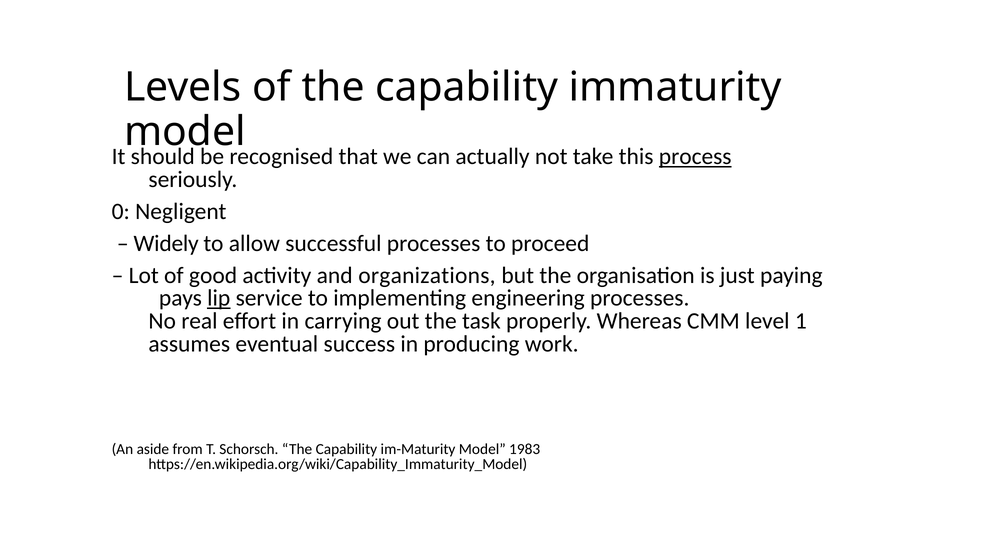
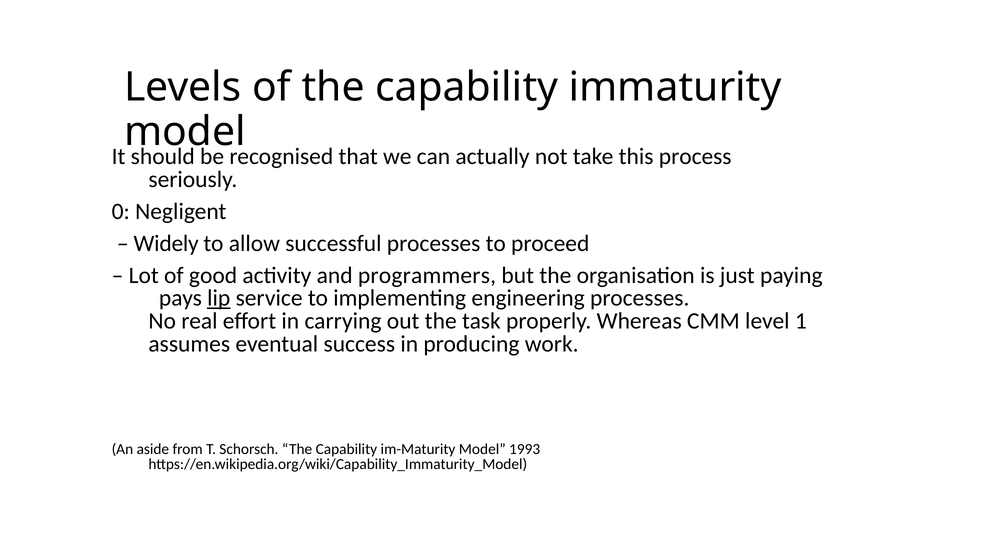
process underline: present -> none
organizations: organizations -> programmers
1983: 1983 -> 1993
